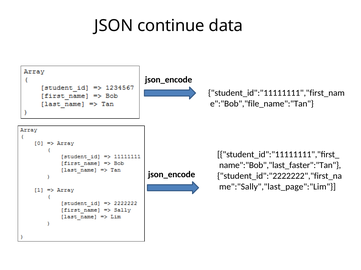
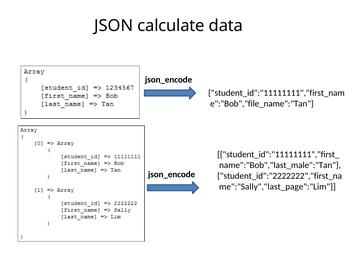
continue: continue -> calculate
name":"Bob","last_faster":"Tan: name":"Bob","last_faster":"Tan -> name":"Bob","last_male":"Tan
